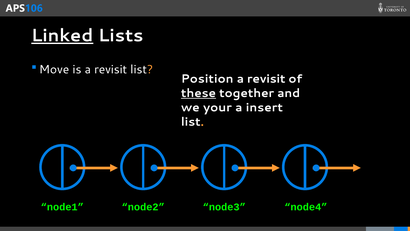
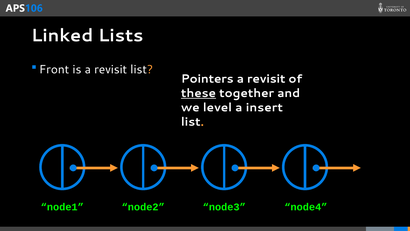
Linked underline: present -> none
Move: Move -> Front
Position: Position -> Pointers
your: your -> level
